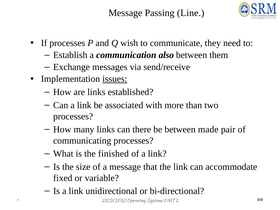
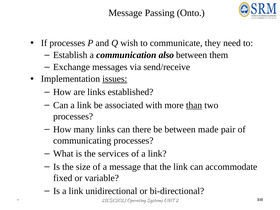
Line: Line -> Onto
than underline: none -> present
finished: finished -> services
